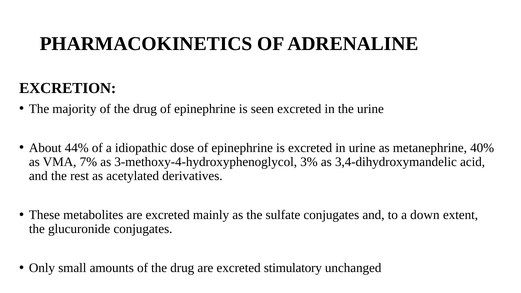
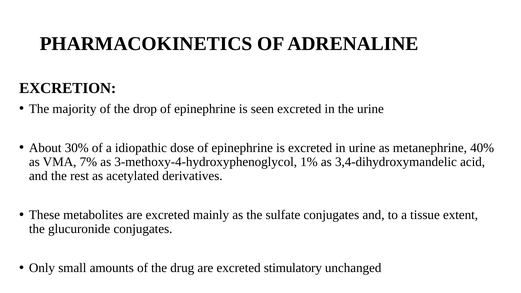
majority of the drug: drug -> drop
44%: 44% -> 30%
3%: 3% -> 1%
down: down -> tissue
